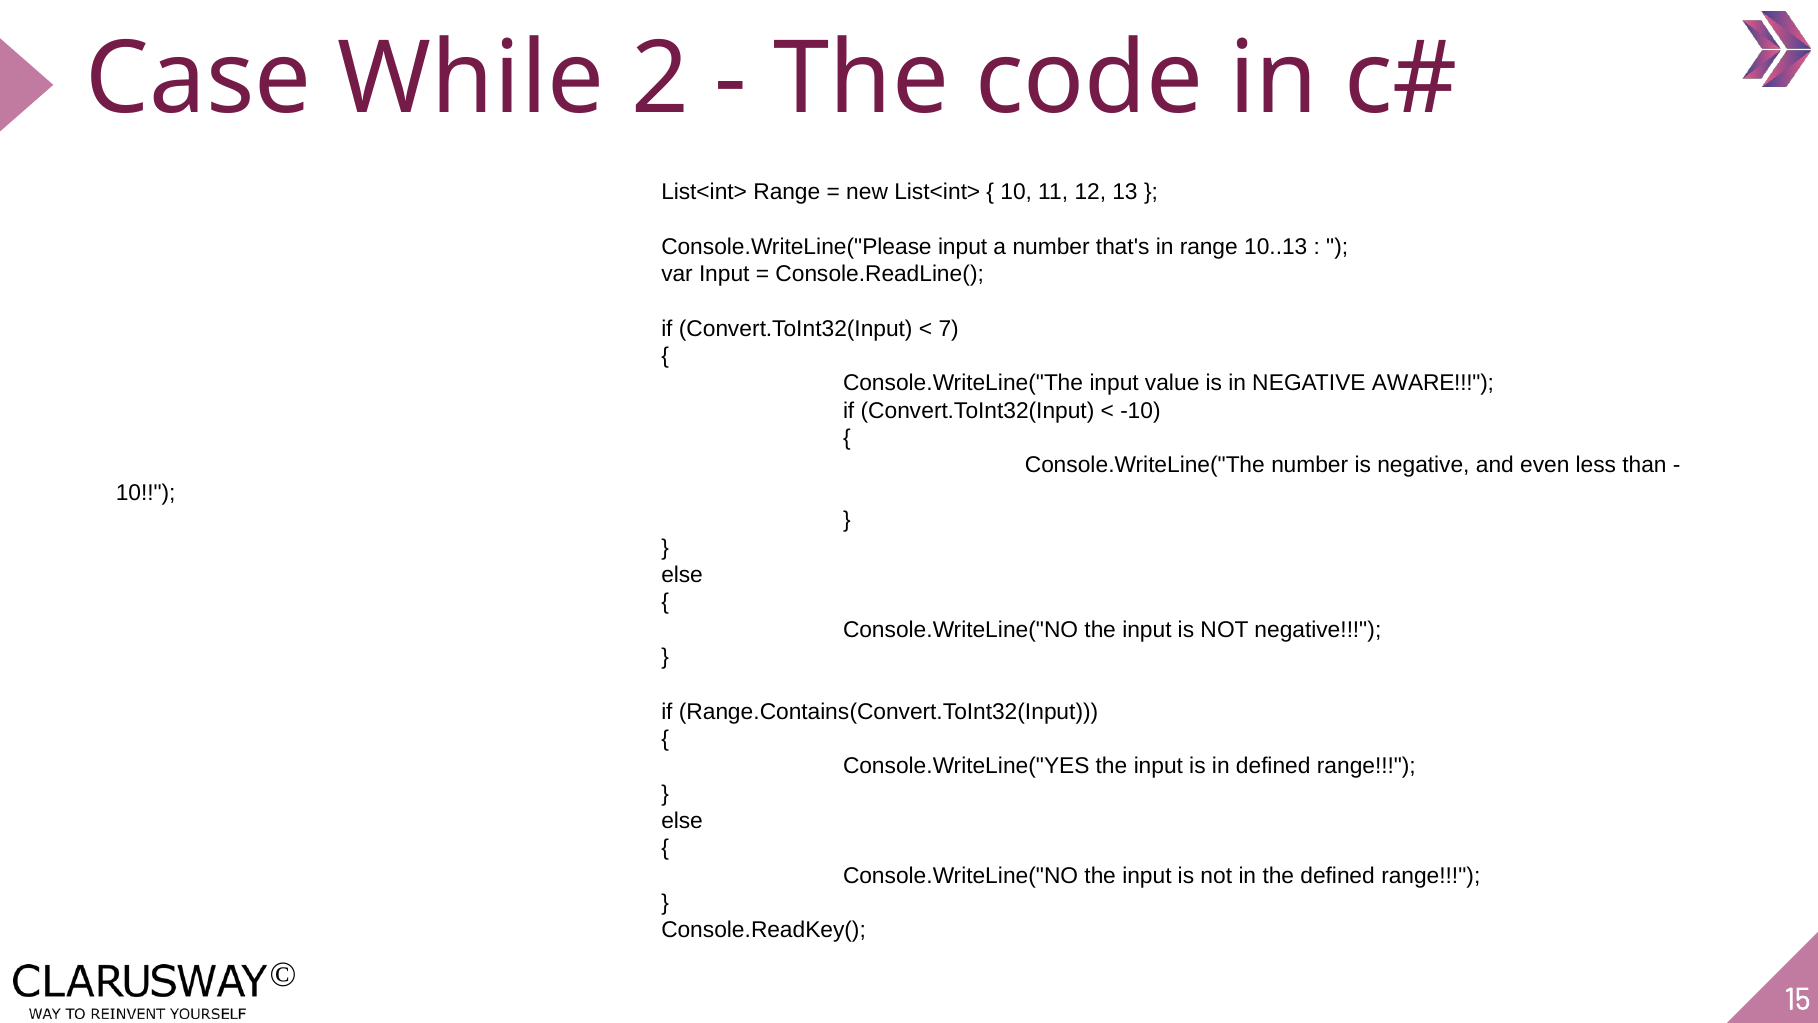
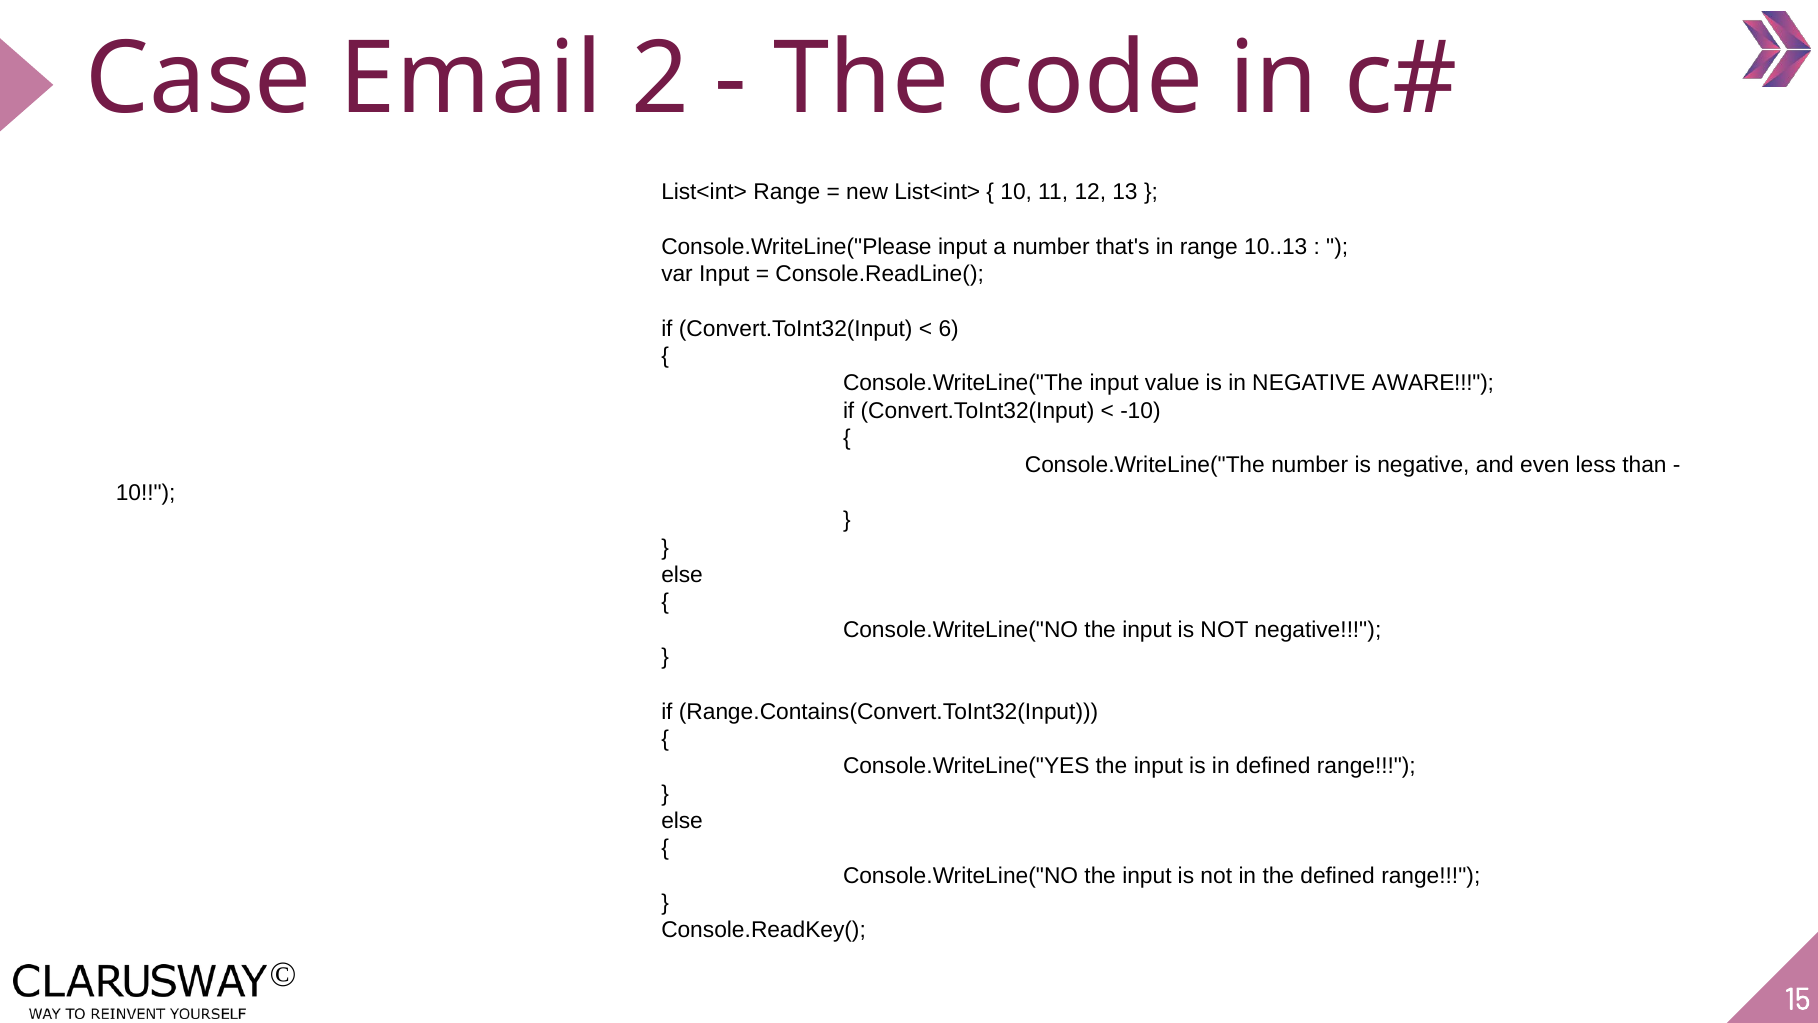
While: While -> Email
7: 7 -> 6
